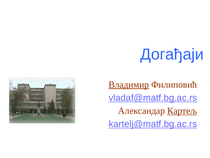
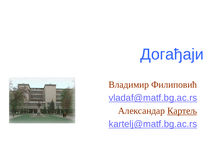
Владимир underline: present -> none
